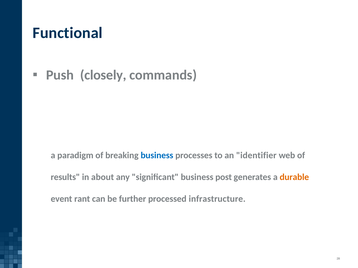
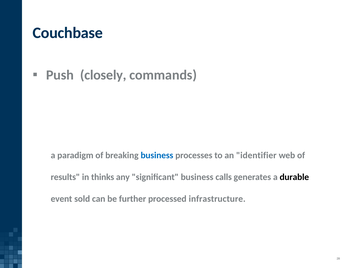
Functional: Functional -> Couchbase
about: about -> thinks
post: post -> calls
durable colour: orange -> black
rant: rant -> sold
